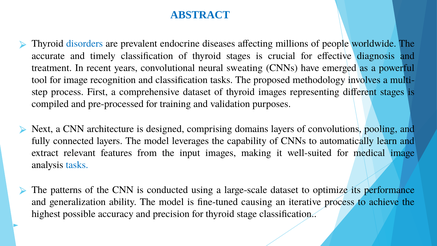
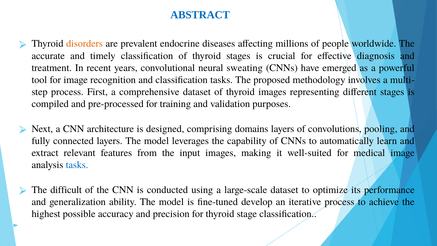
disorders colour: blue -> orange
patterns: patterns -> difficult
causing: causing -> develop
